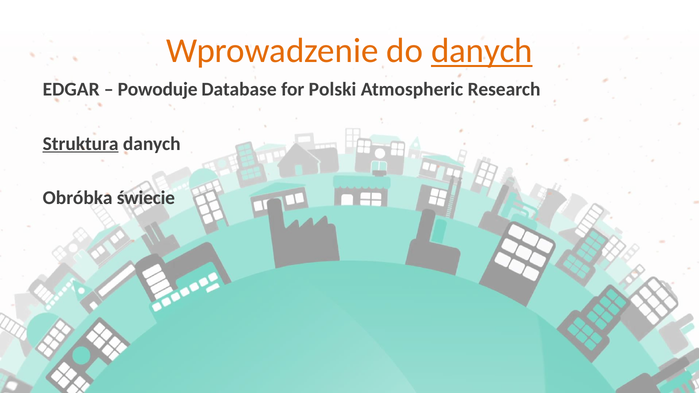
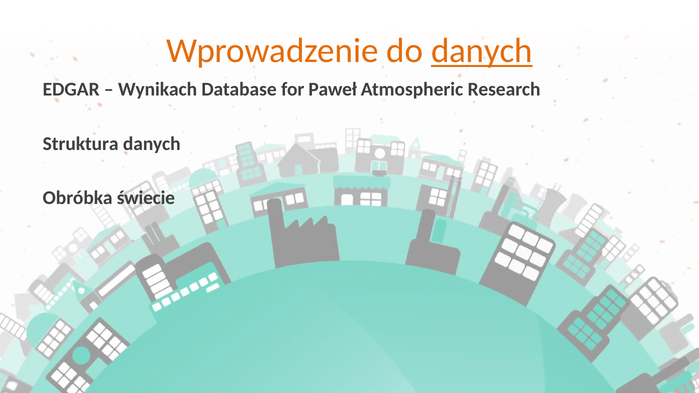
Powoduje: Powoduje -> Wynikach
Polski: Polski -> Paweł
Struktura underline: present -> none
